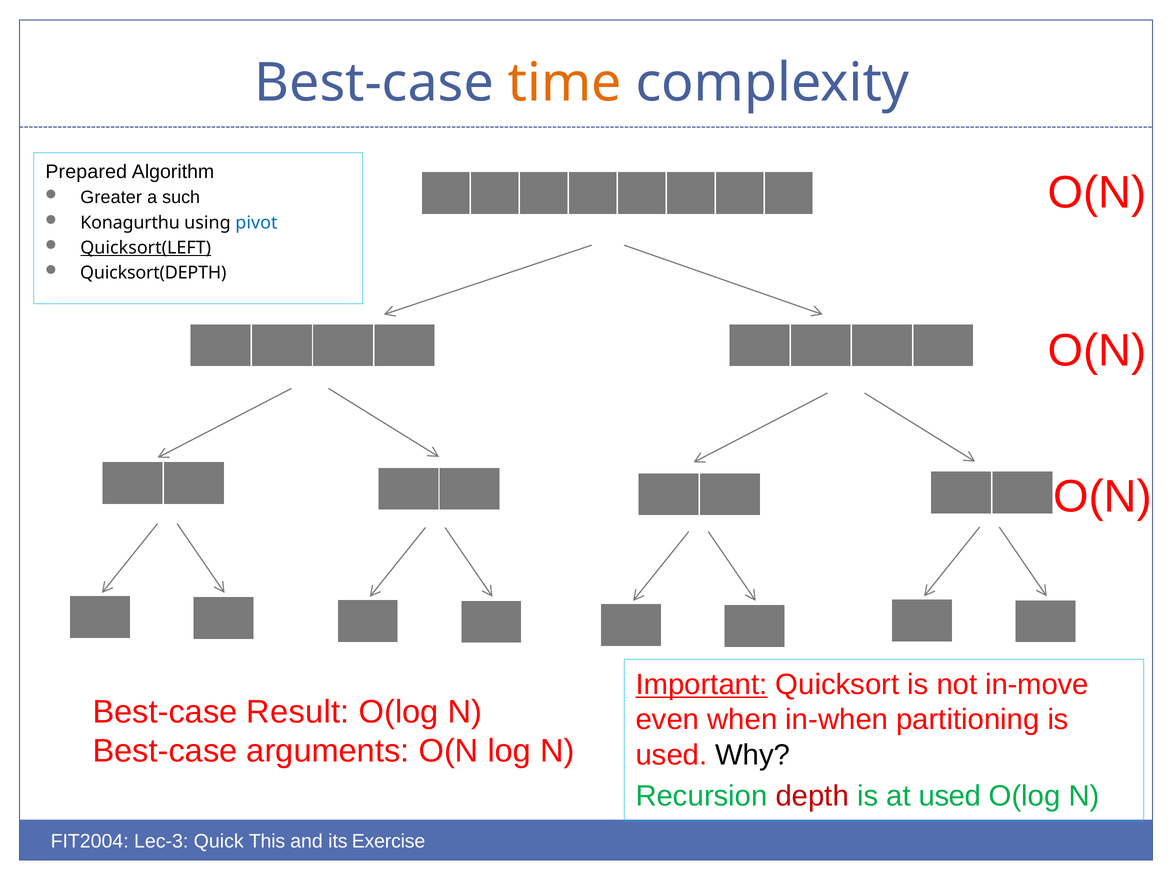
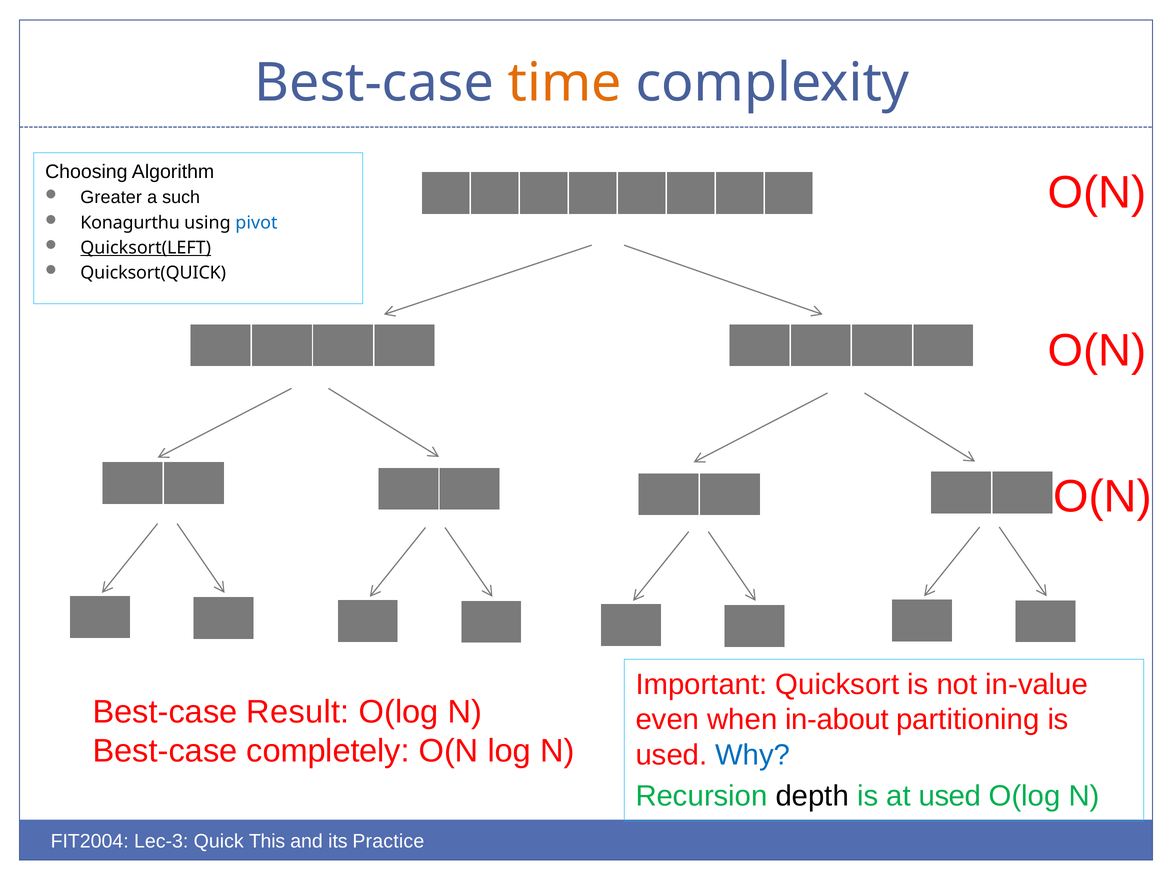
Prepared: Prepared -> Choosing
Quicksort(DEPTH: Quicksort(DEPTH -> Quicksort(QUICK
Important underline: present -> none
in-move: in-move -> in-value
in-when: in-when -> in-about
arguments: arguments -> completely
Why colour: black -> blue
depth colour: red -> black
Exercise: Exercise -> Practice
